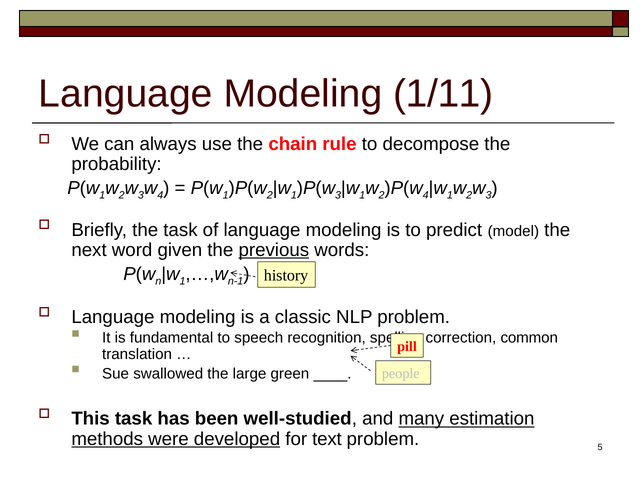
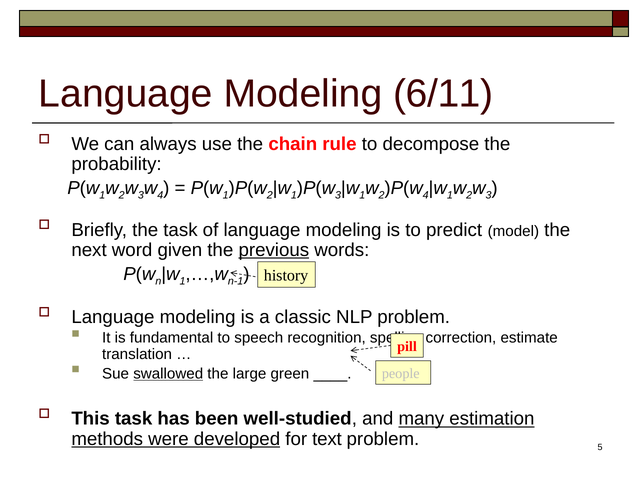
1/11: 1/11 -> 6/11
common: common -> estimate
swallowed underline: none -> present
